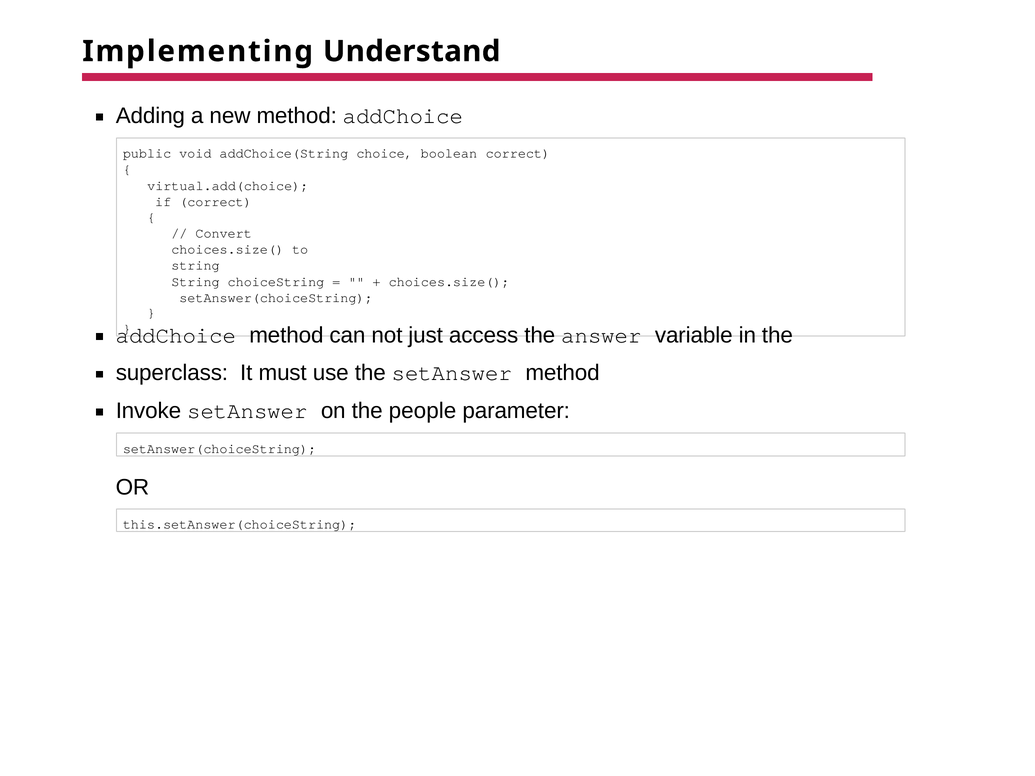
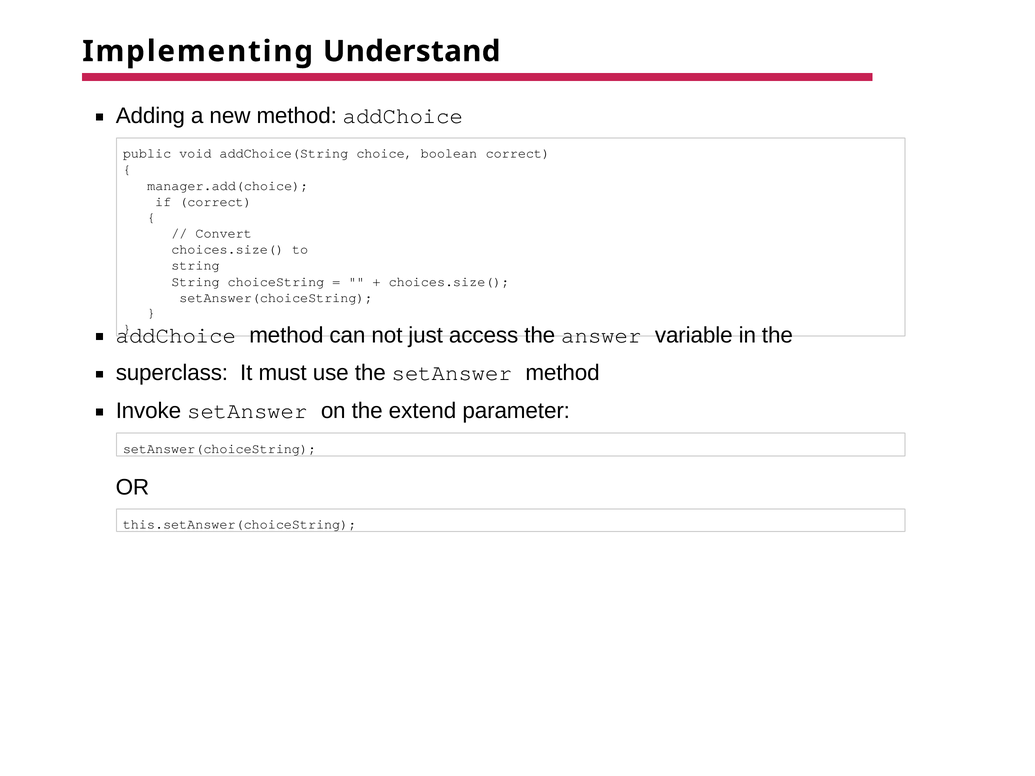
virtual.add(choice: virtual.add(choice -> manager.add(choice
people: people -> extend
